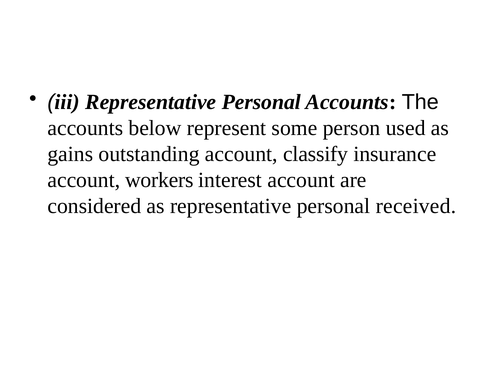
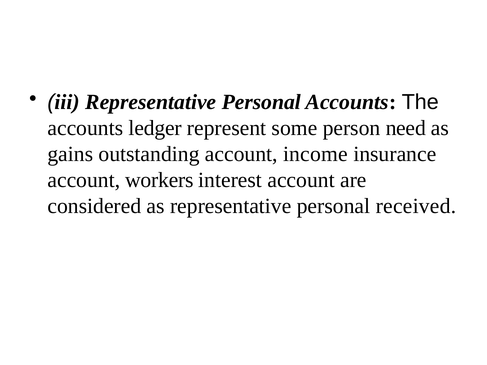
below: below -> ledger
used: used -> need
classify: classify -> income
